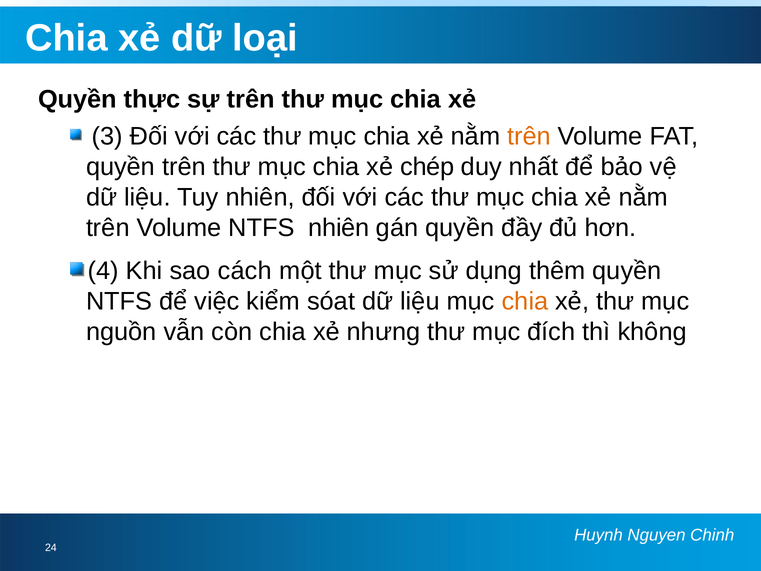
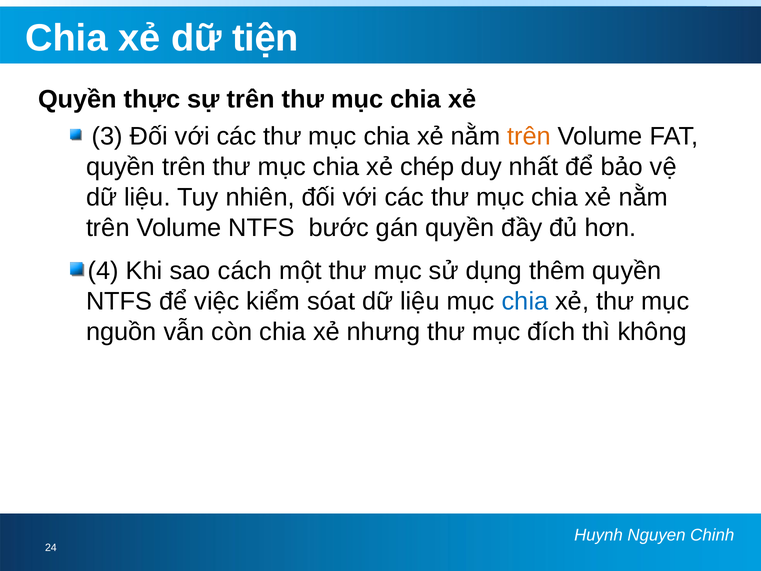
loại: loại -> tiện
NTFS nhiên: nhiên -> bước
chia at (525, 301) colour: orange -> blue
